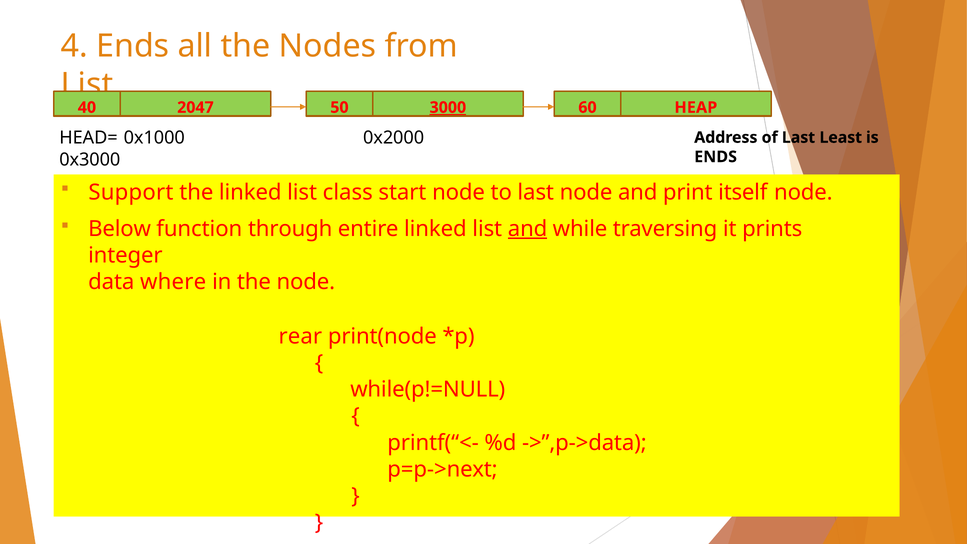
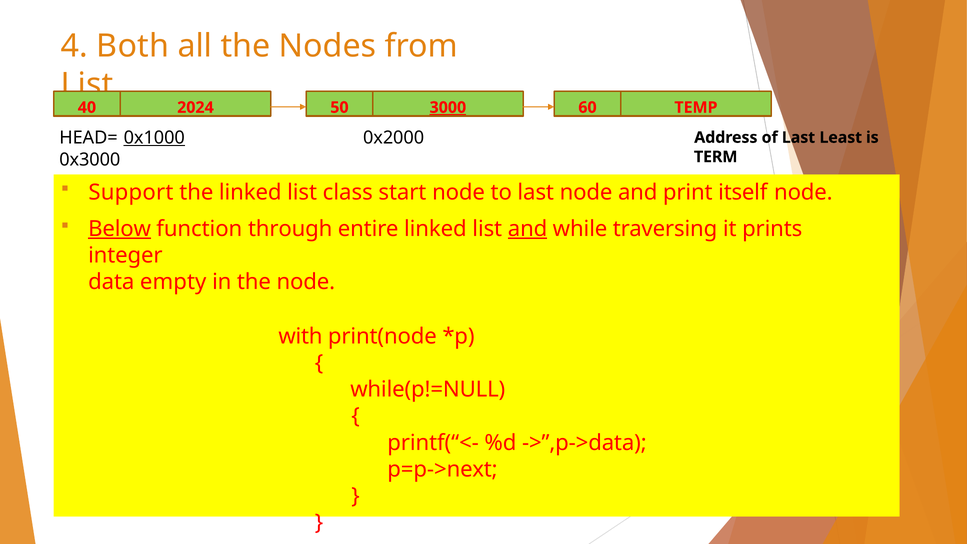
4 Ends: Ends -> Both
2047: 2047 -> 2024
HEAP: HEAP -> TEMP
0x1000 underline: none -> present
ENDS at (716, 157): ENDS -> TERM
Below underline: none -> present
where: where -> empty
rear: rear -> with
